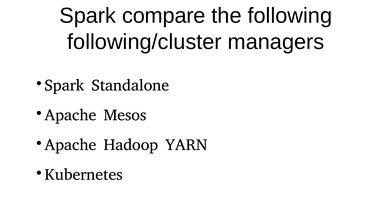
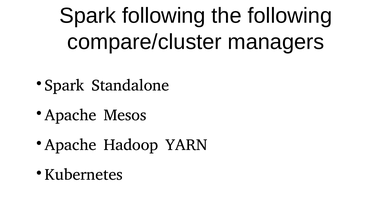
Spark compare: compare -> following
following/cluster: following/cluster -> compare/cluster
